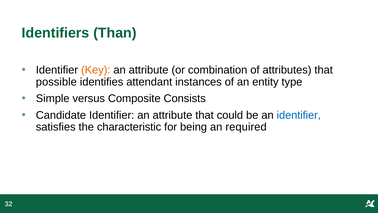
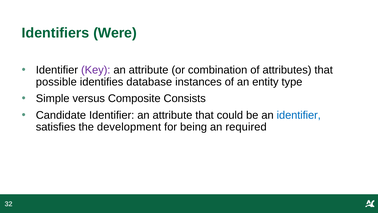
Than: Than -> Were
Key colour: orange -> purple
attendant: attendant -> database
characteristic: characteristic -> development
